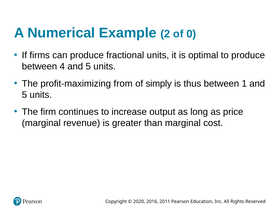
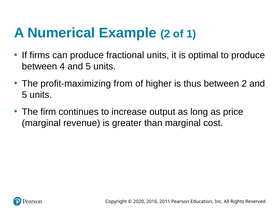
0: 0 -> 1
simply: simply -> higher
between 1: 1 -> 2
